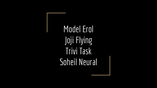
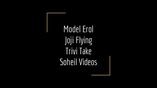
Task: Task -> Take
Neural: Neural -> Videos
